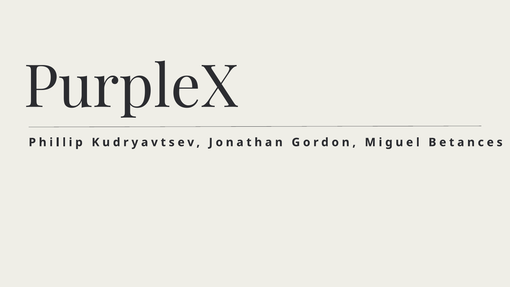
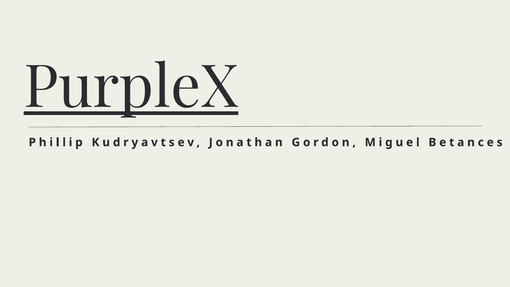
PurpleX underline: none -> present
